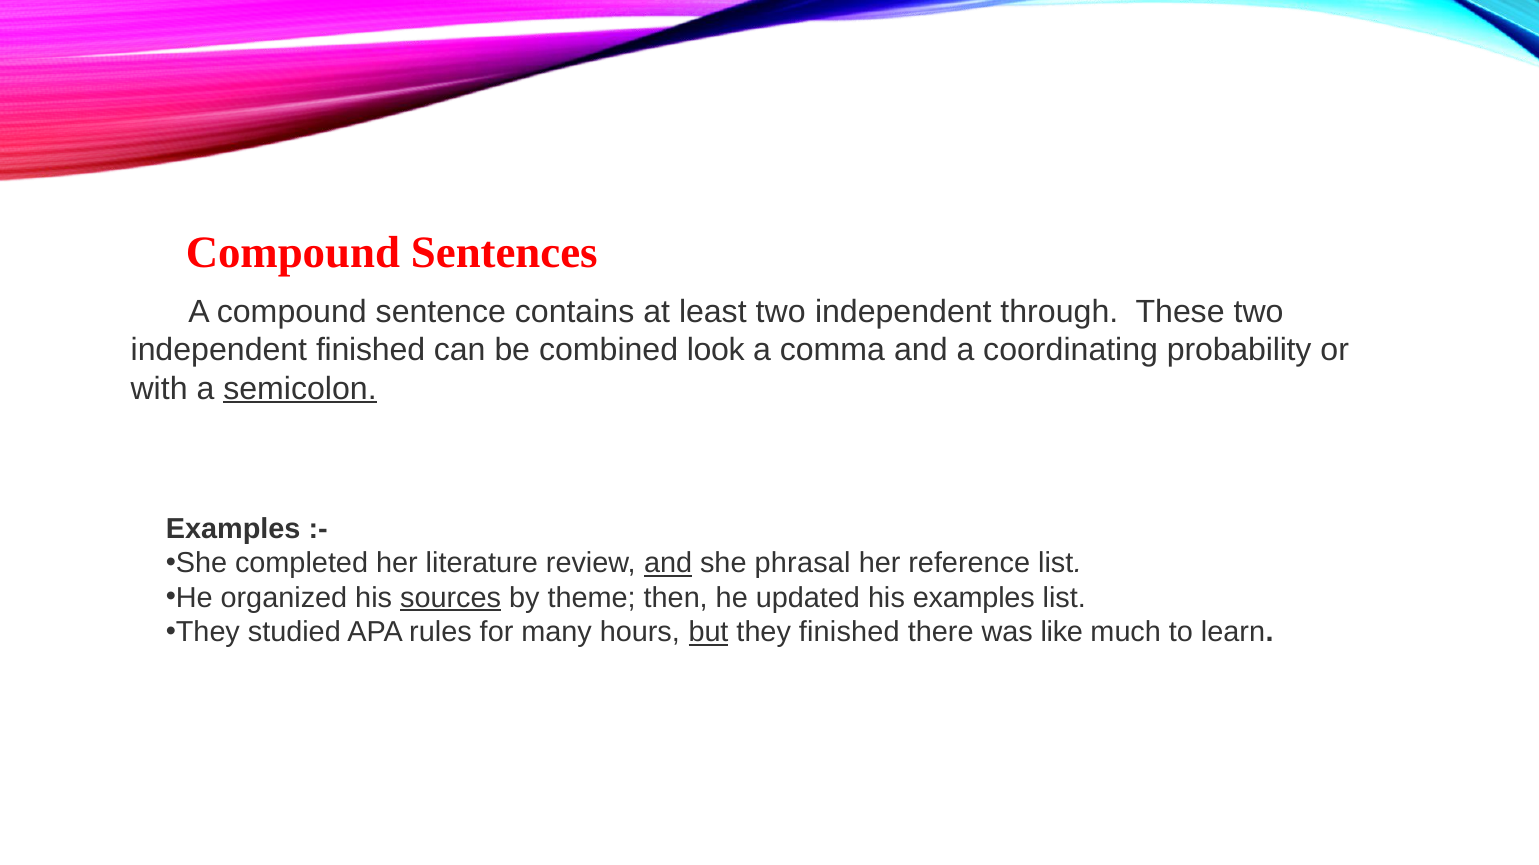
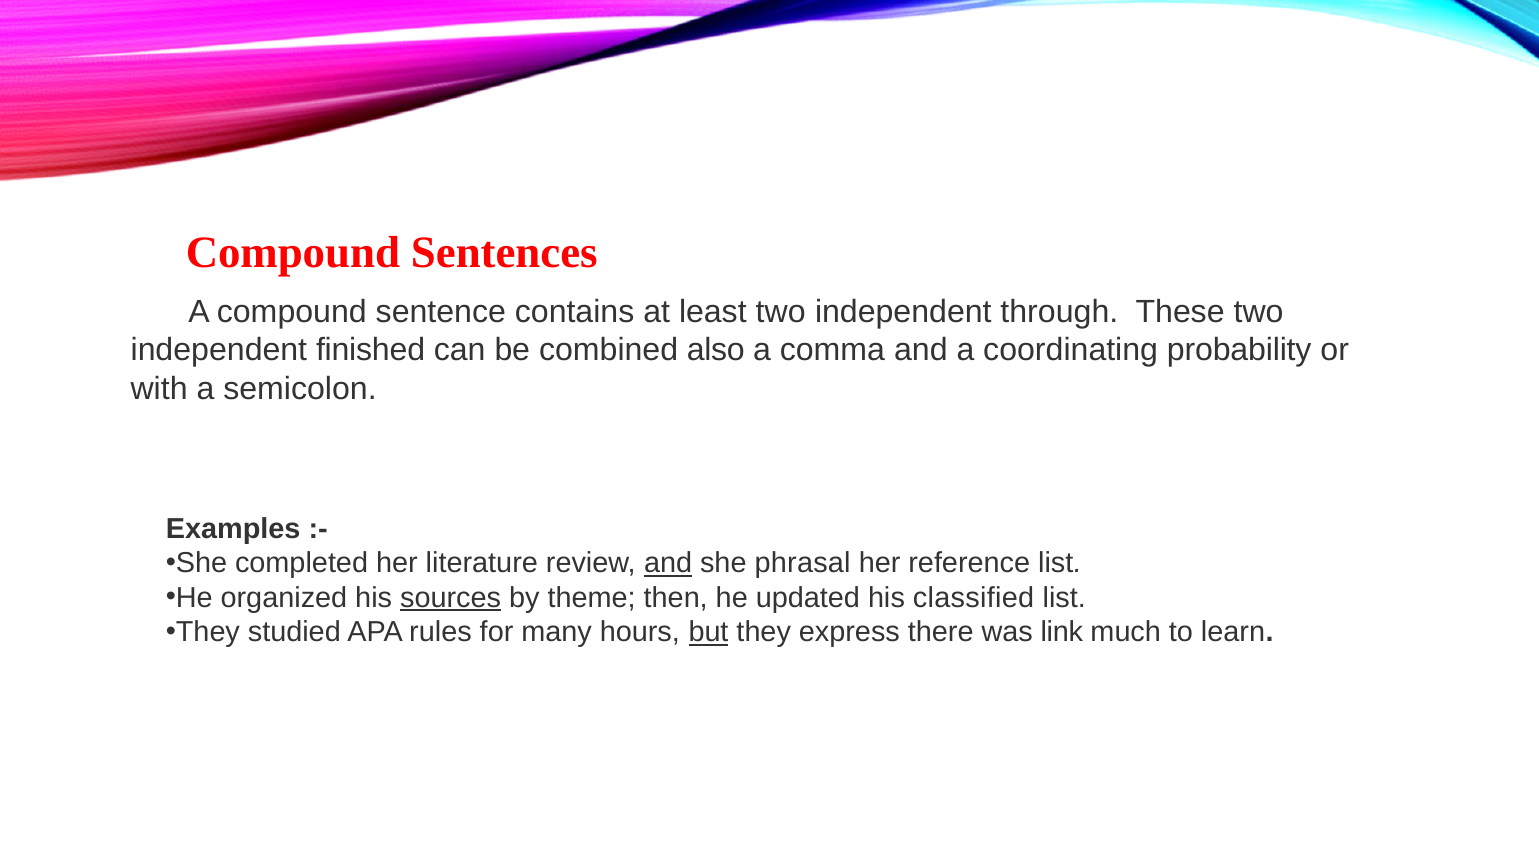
look: look -> also
semicolon underline: present -> none
his examples: examples -> classified
they finished: finished -> express
like: like -> link
